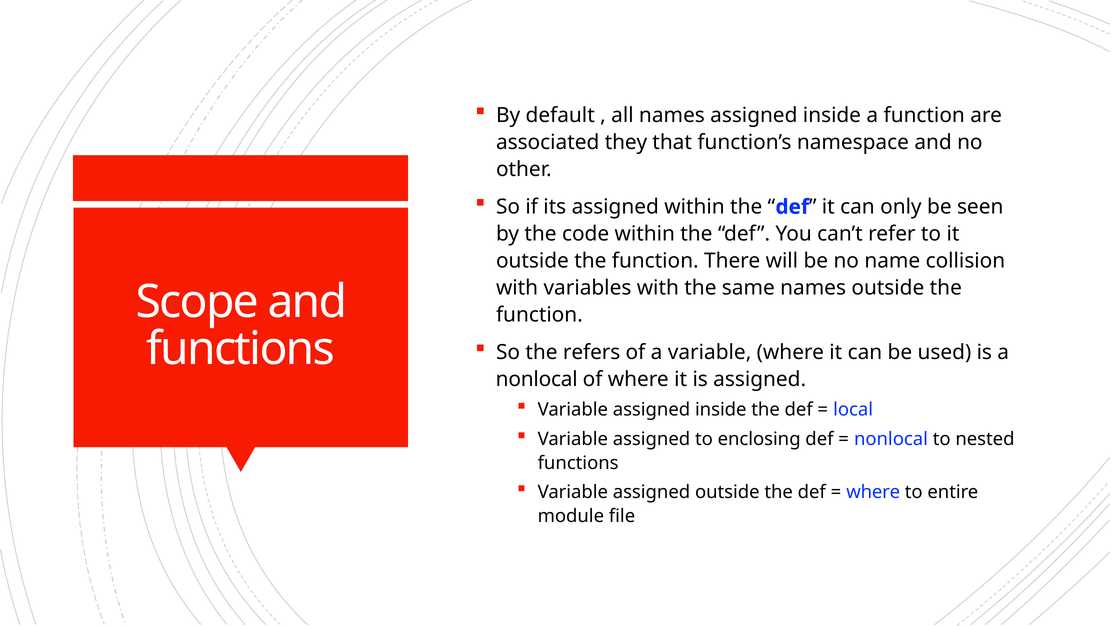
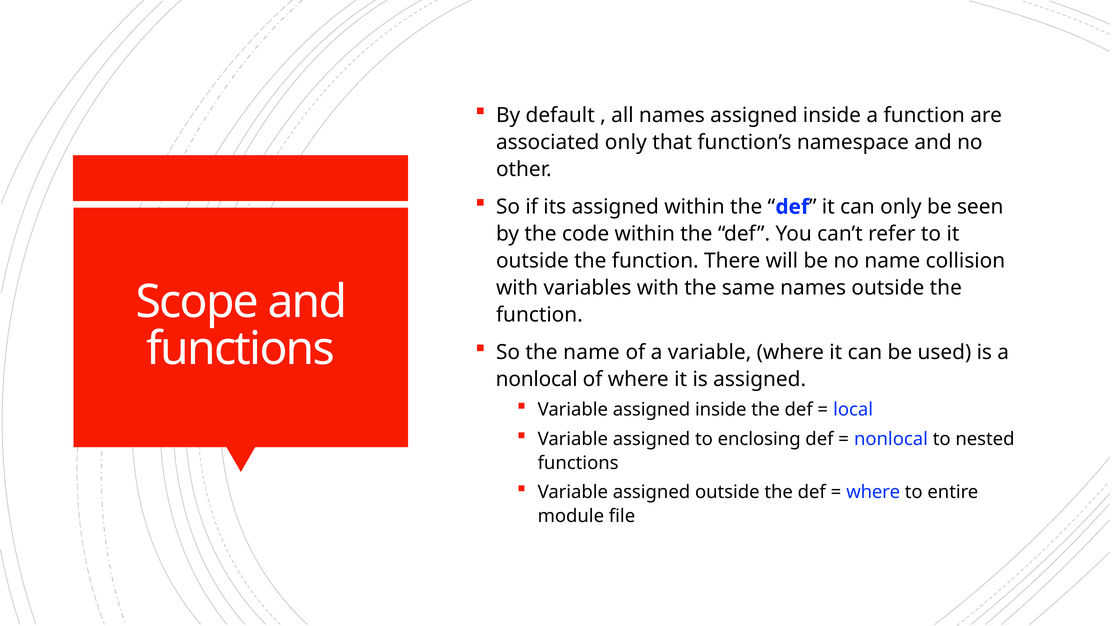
associated they: they -> only
the refers: refers -> name
